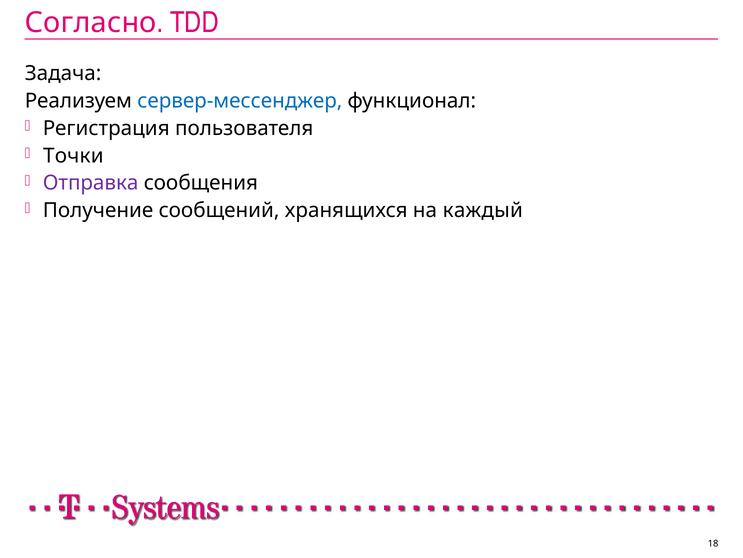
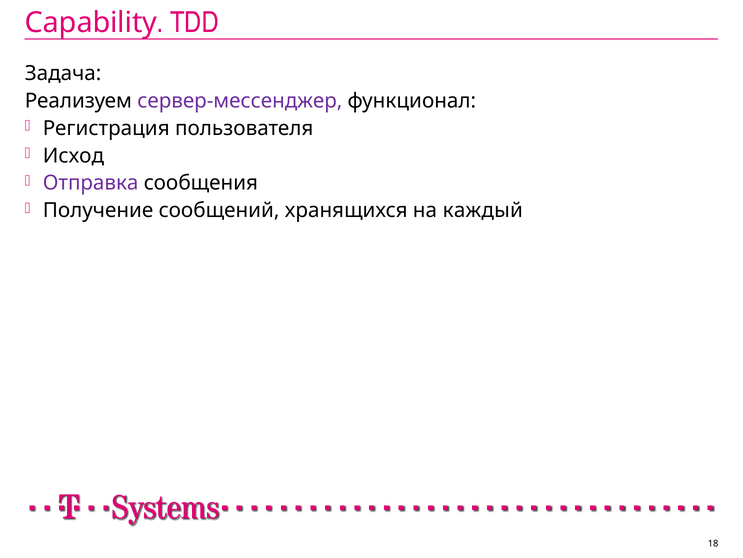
Согласно: Согласно -> Capability
сервер-мессенджер colour: blue -> purple
Точки: Точки -> Исход
